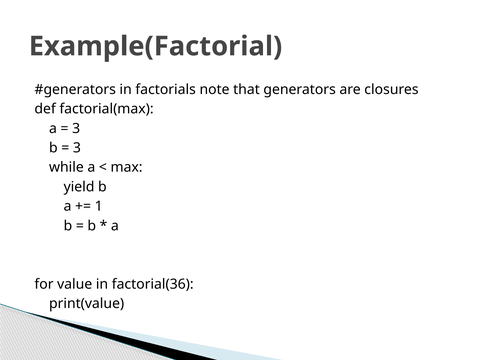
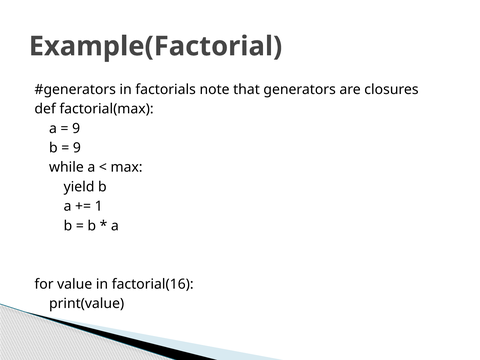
3 at (76, 128): 3 -> 9
3 at (77, 148): 3 -> 9
factorial(36: factorial(36 -> factorial(16
